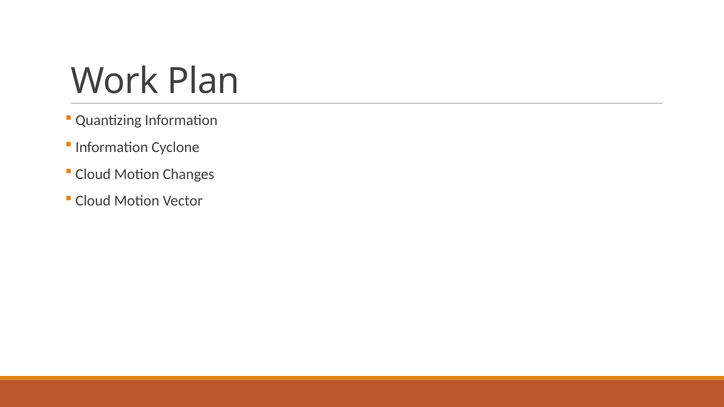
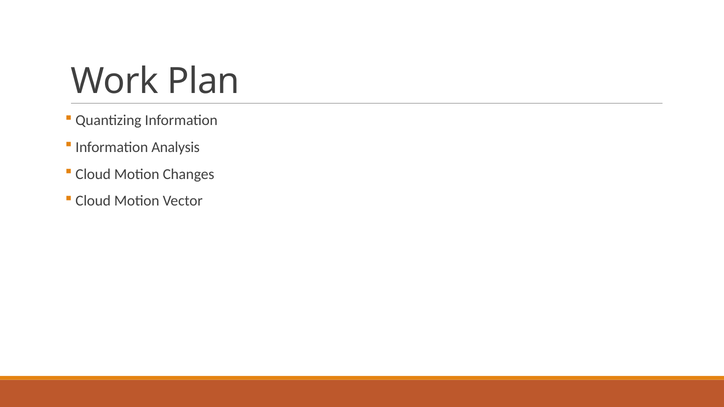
Cyclone: Cyclone -> Analysis
